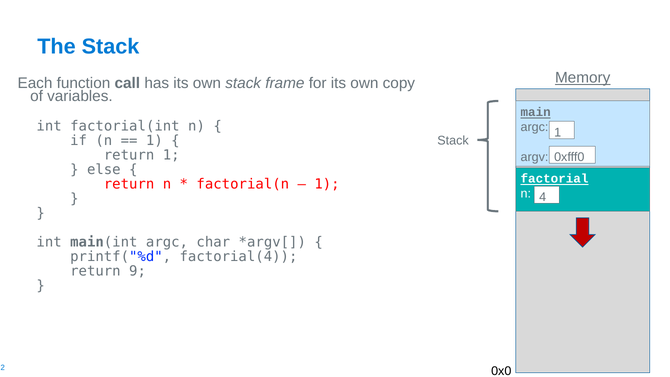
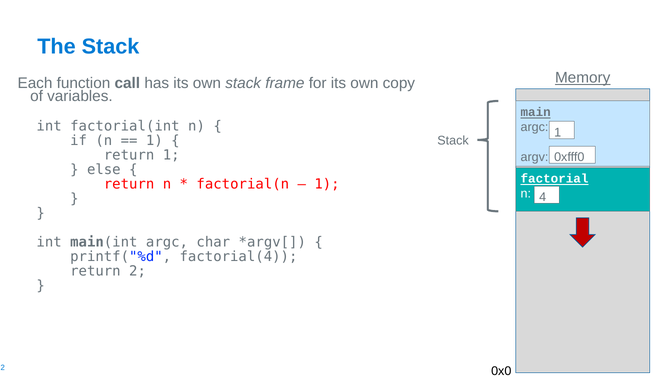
9: 9 -> 2
